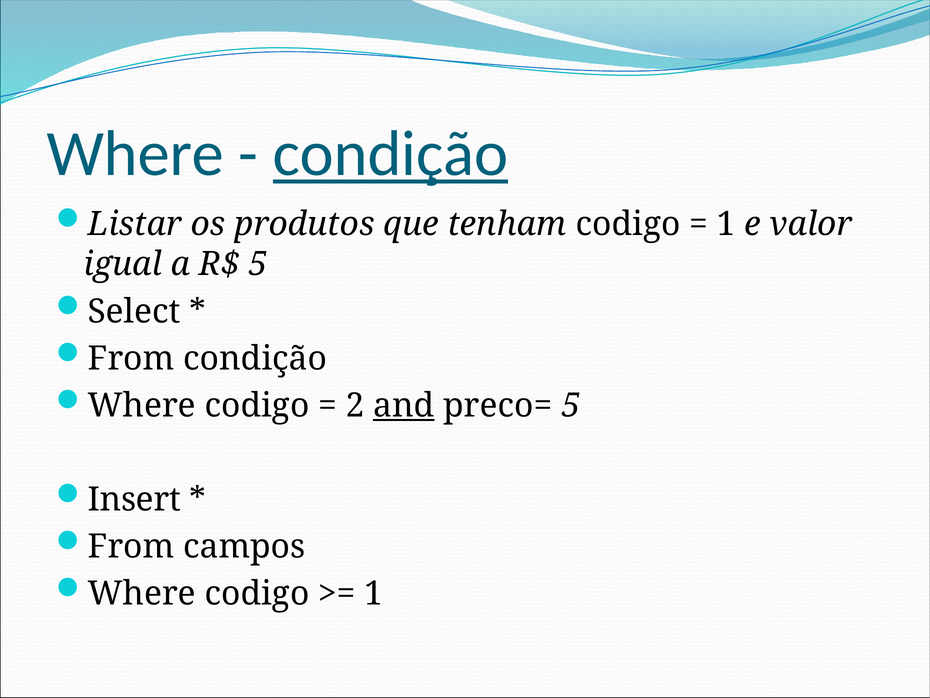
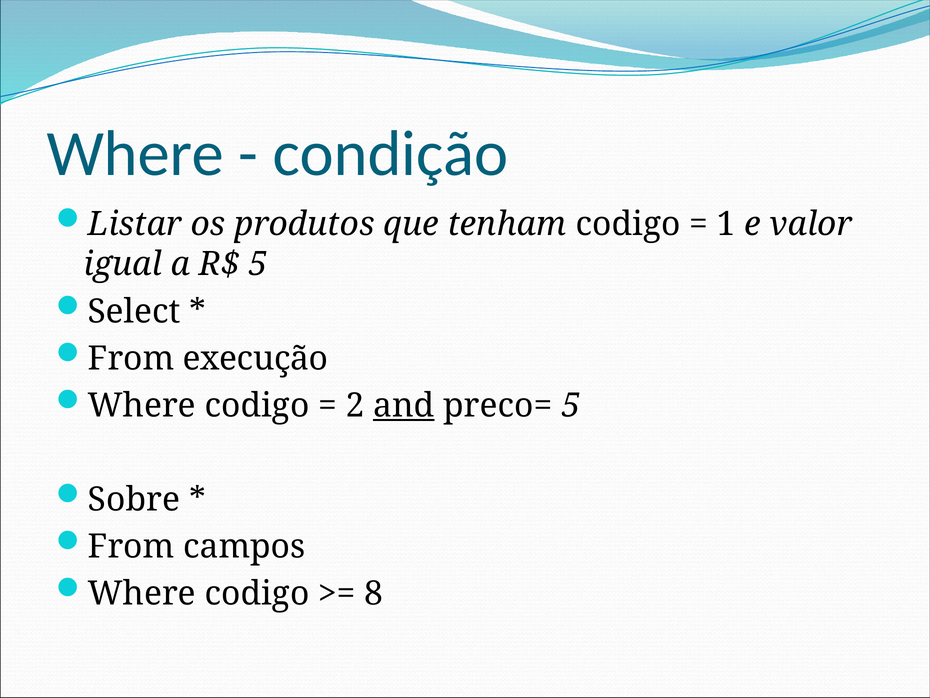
condição at (390, 154) underline: present -> none
From condição: condição -> execução
Insert: Insert -> Sobre
1 at (374, 593): 1 -> 8
